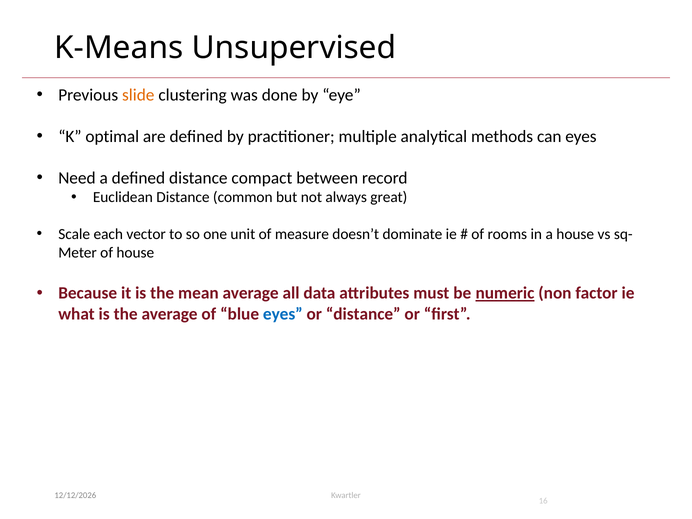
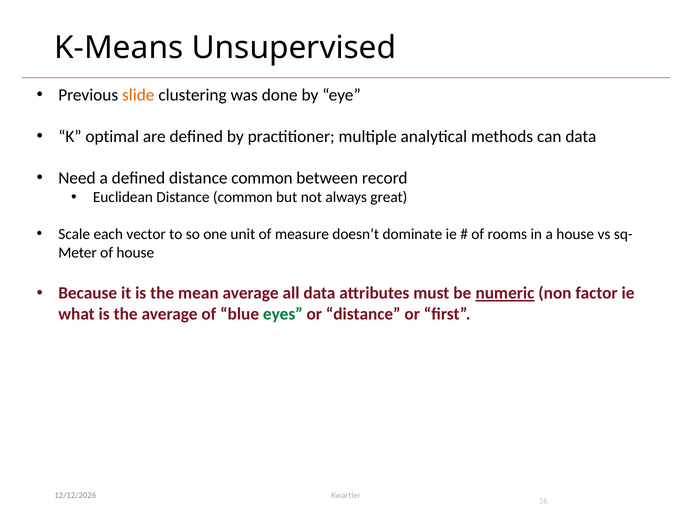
can eyes: eyes -> data
defined distance compact: compact -> common
eyes at (283, 314) colour: blue -> green
